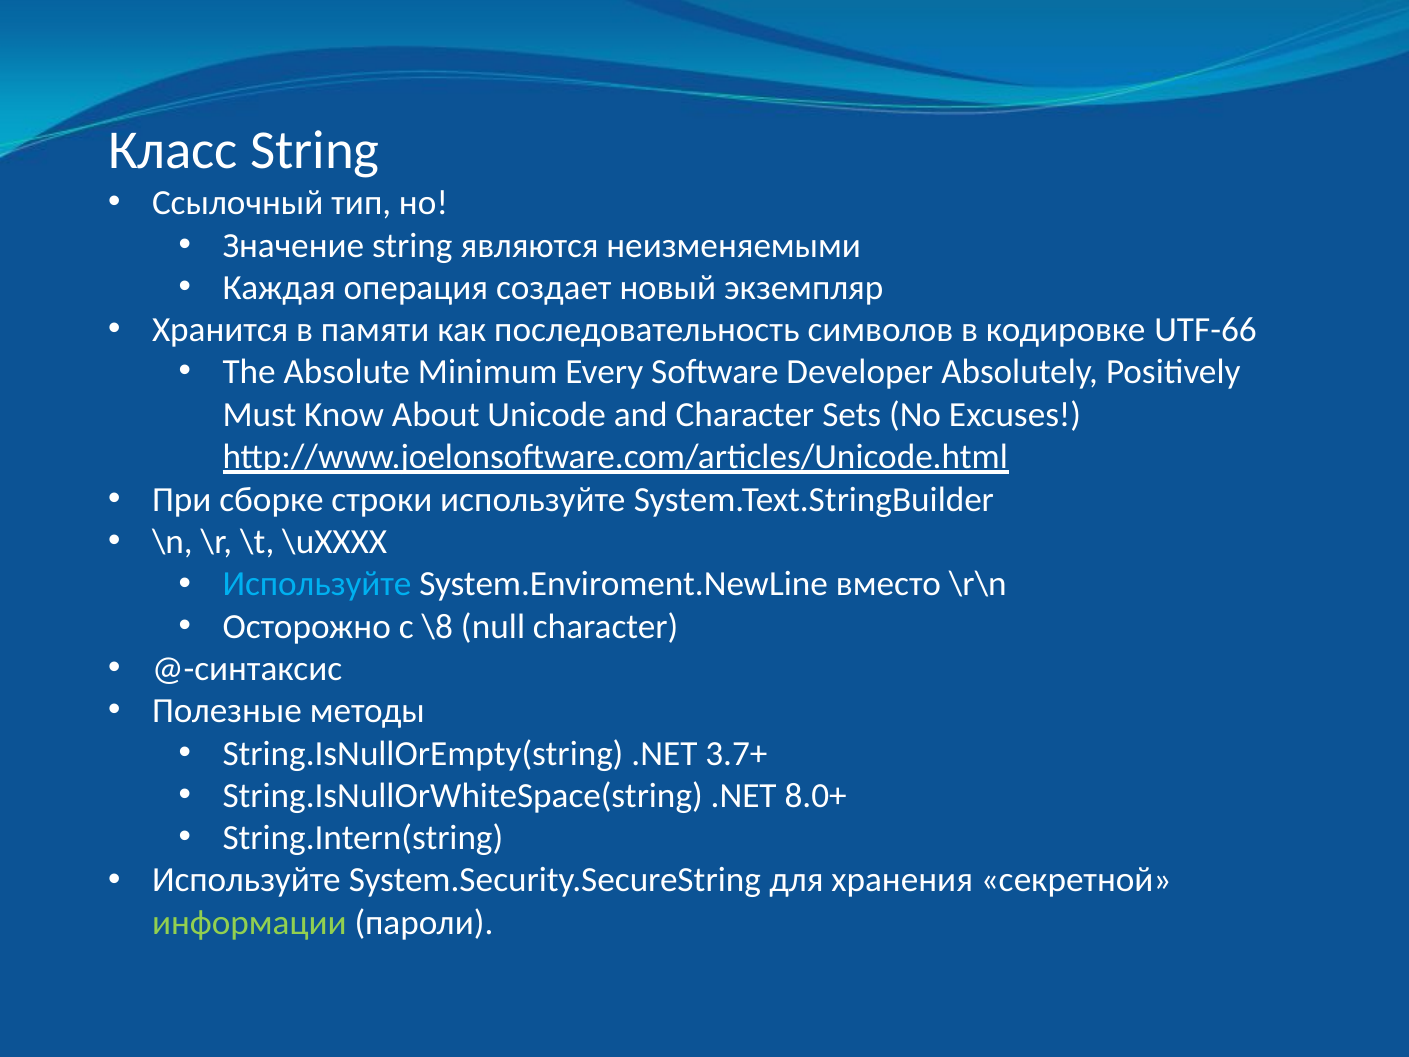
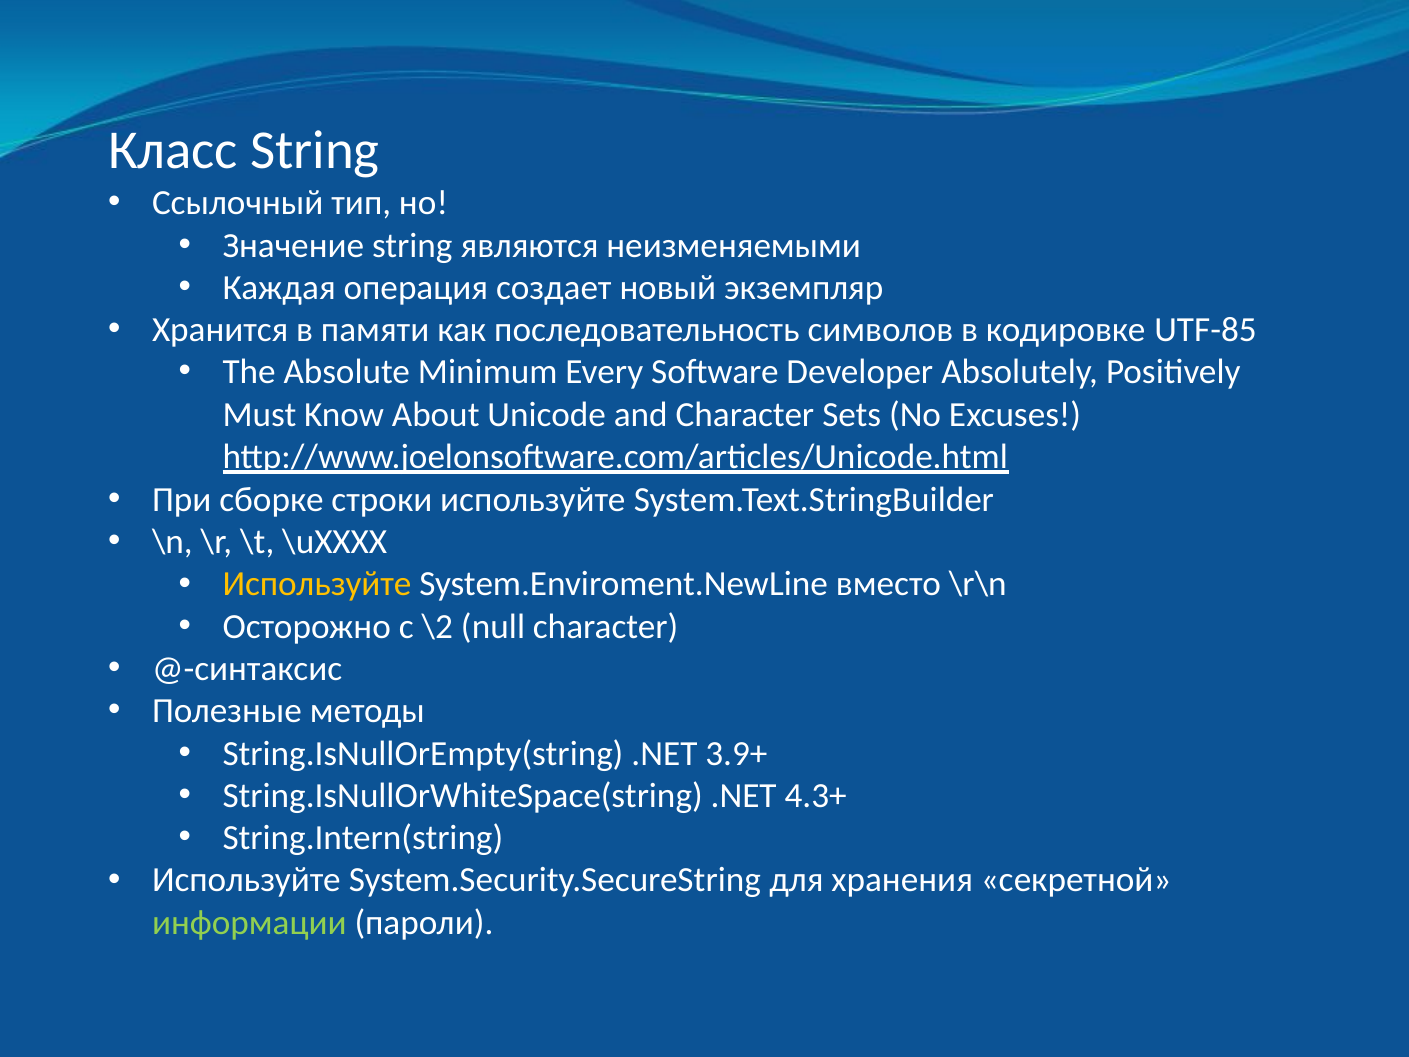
UTF-66: UTF-66 -> UTF-85
Используйте at (317, 584) colour: light blue -> yellow
\8: \8 -> \2
3.7+: 3.7+ -> 3.9+
8.0+: 8.0+ -> 4.3+
